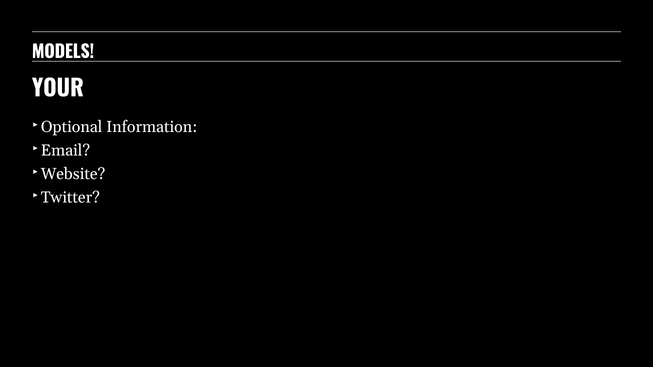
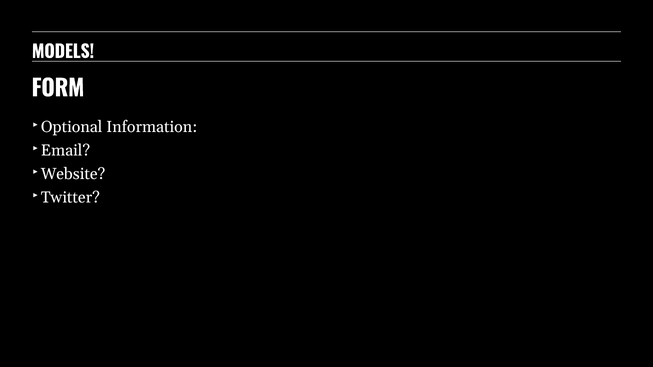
YOUR: YOUR -> FORM
